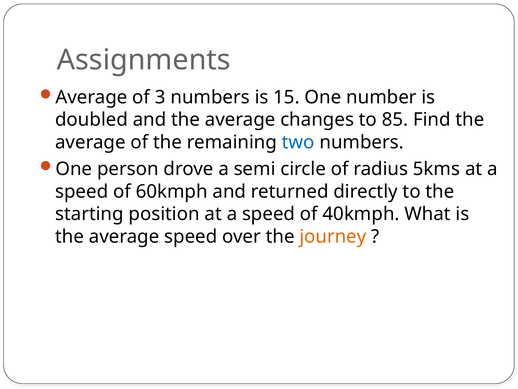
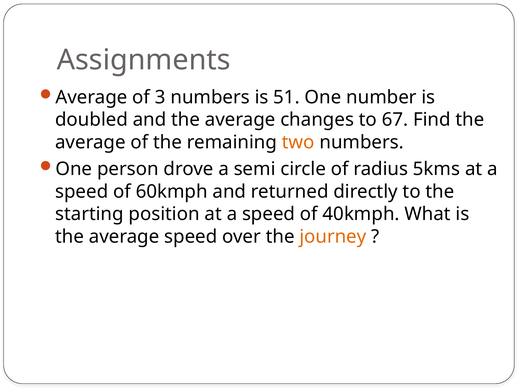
15: 15 -> 51
85: 85 -> 67
two colour: blue -> orange
